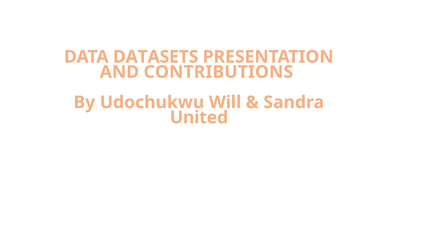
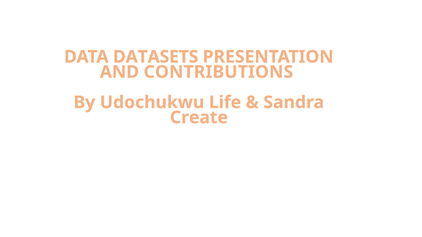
Will: Will -> Life
United: United -> Create
